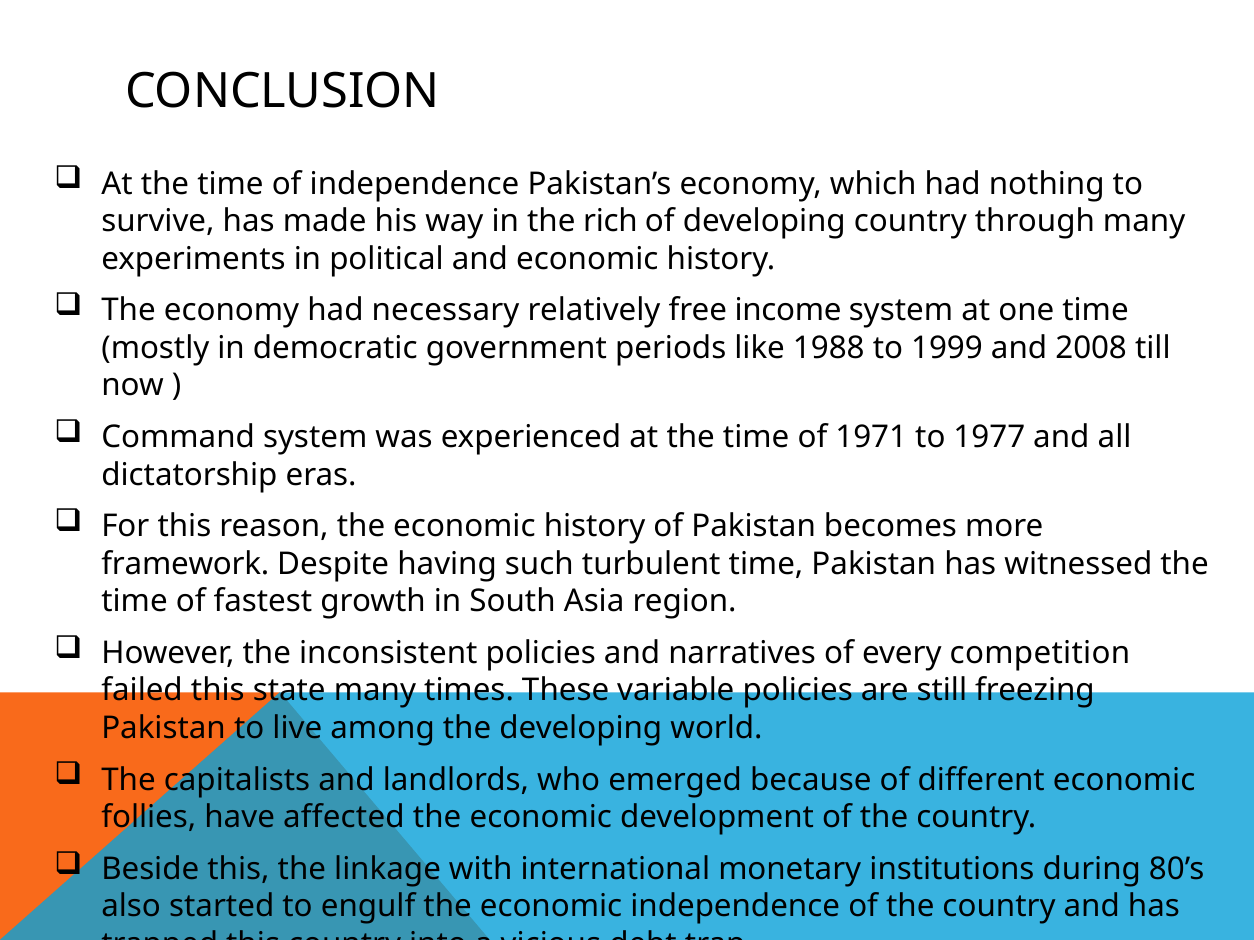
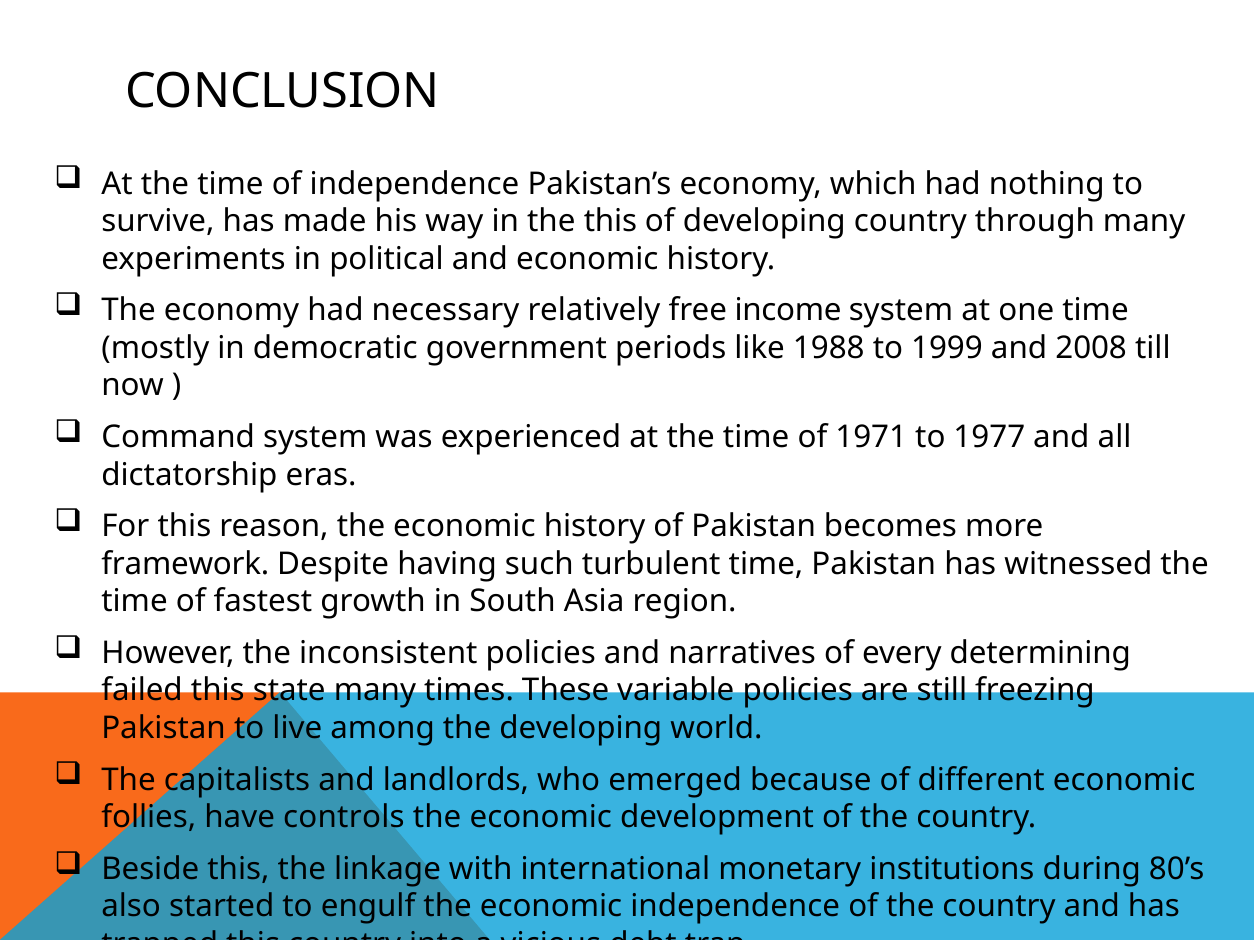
the rich: rich -> this
competition: competition -> determining
affected: affected -> controls
